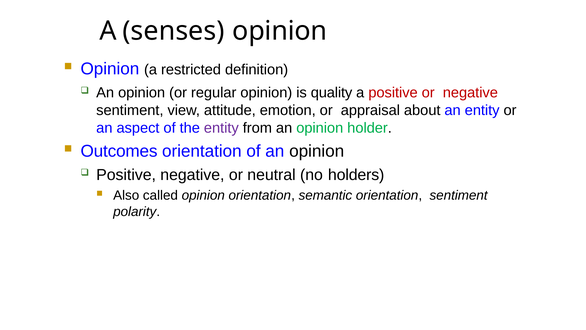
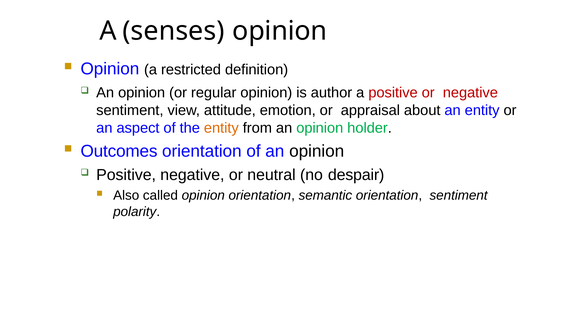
quality: quality -> author
entity at (221, 128) colour: purple -> orange
holders: holders -> despair
